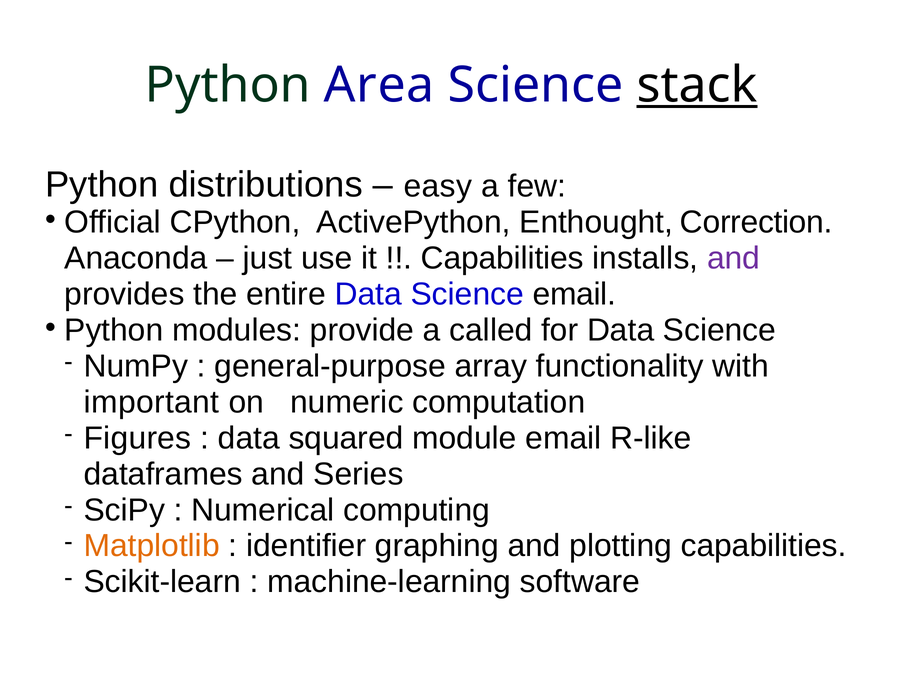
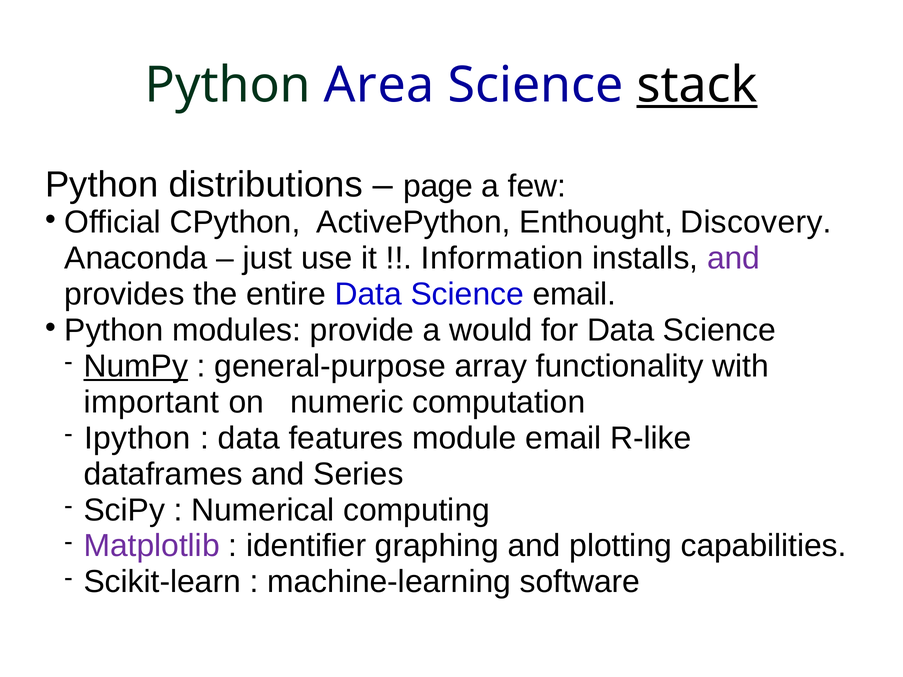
easy: easy -> page
Correction: Correction -> Discovery
Capabilities at (502, 258): Capabilities -> Information
called: called -> would
NumPy underline: none -> present
Figures: Figures -> Ipython
squared: squared -> features
Matplotlib colour: orange -> purple
